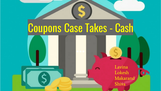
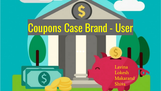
Takes: Takes -> Brand
Cash: Cash -> User
